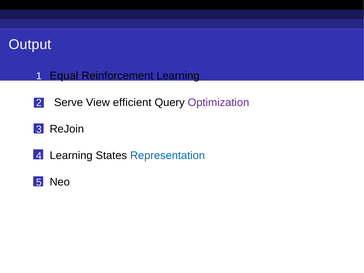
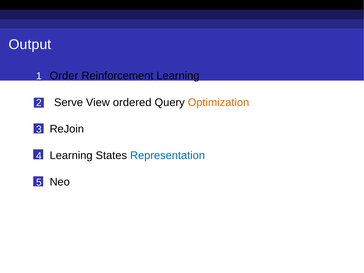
Equal: Equal -> Order
efficient: efficient -> ordered
Optimization colour: purple -> orange
